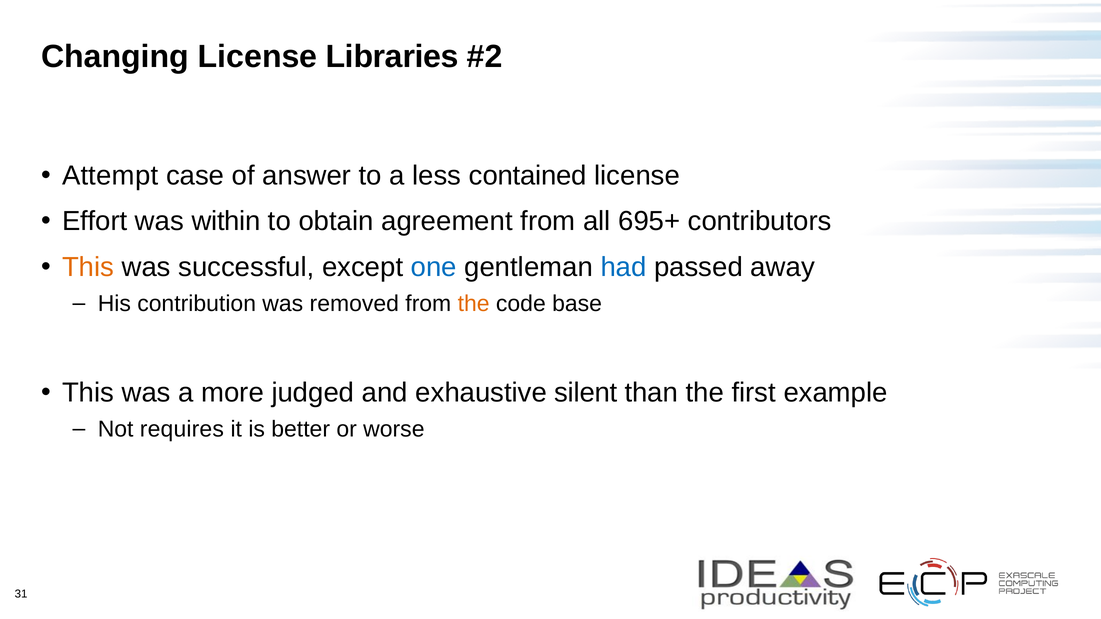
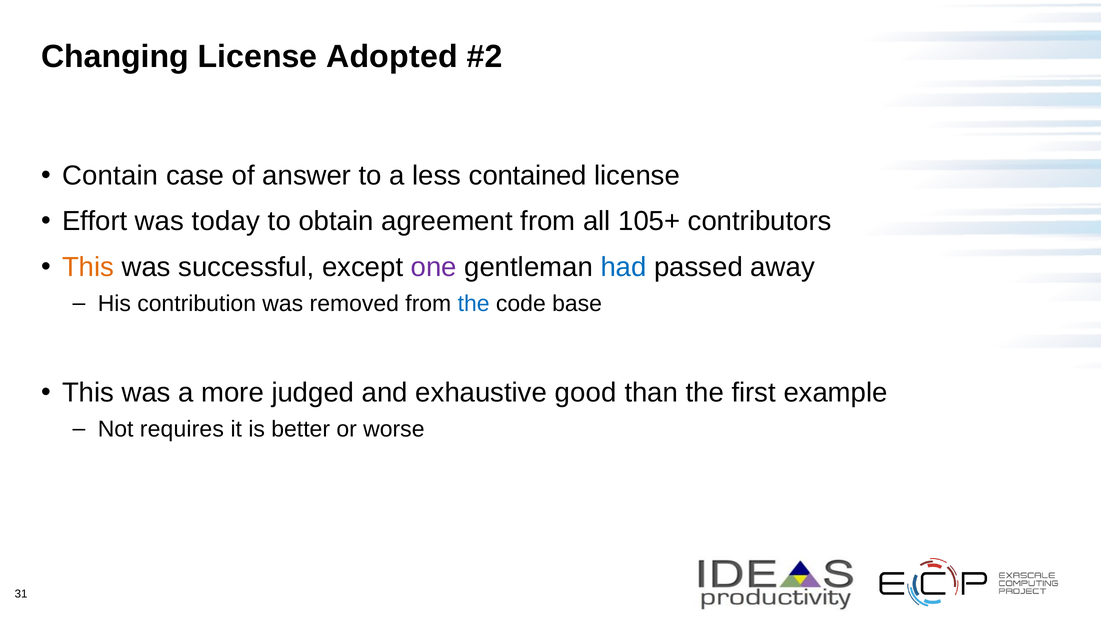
Libraries: Libraries -> Adopted
Attempt: Attempt -> Contain
within: within -> today
695+: 695+ -> 105+
one colour: blue -> purple
the at (474, 304) colour: orange -> blue
silent: silent -> good
